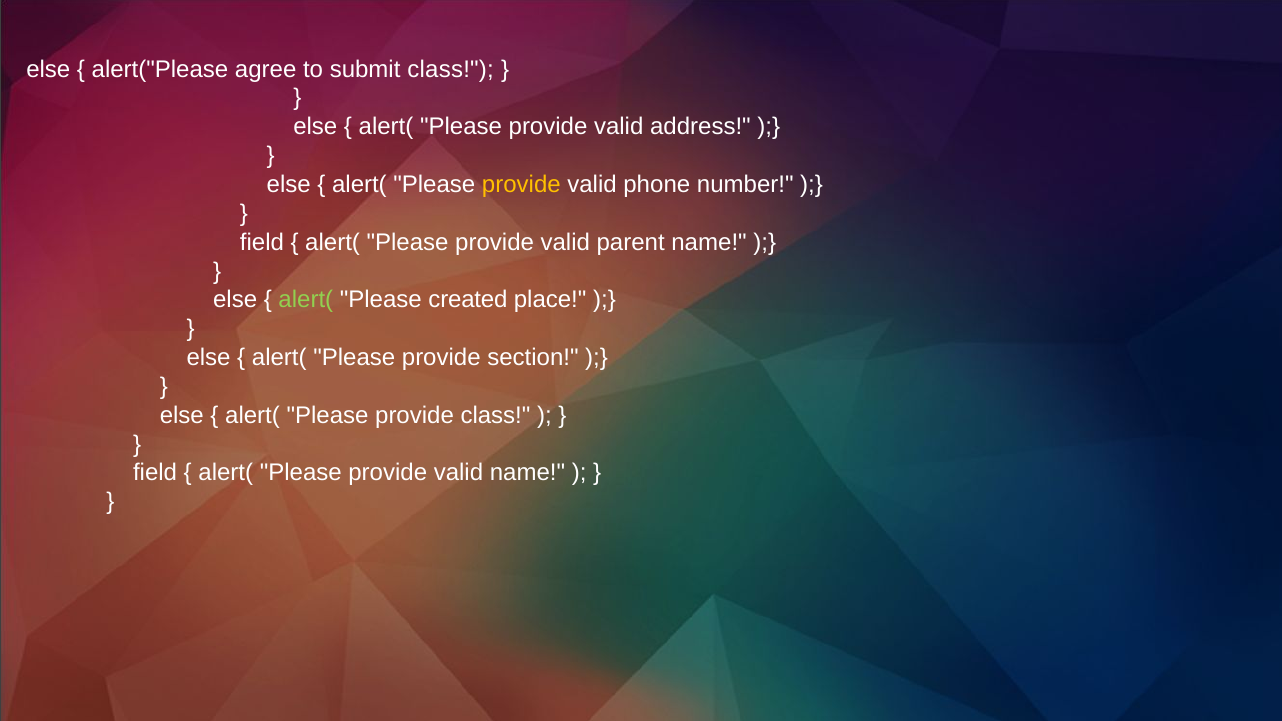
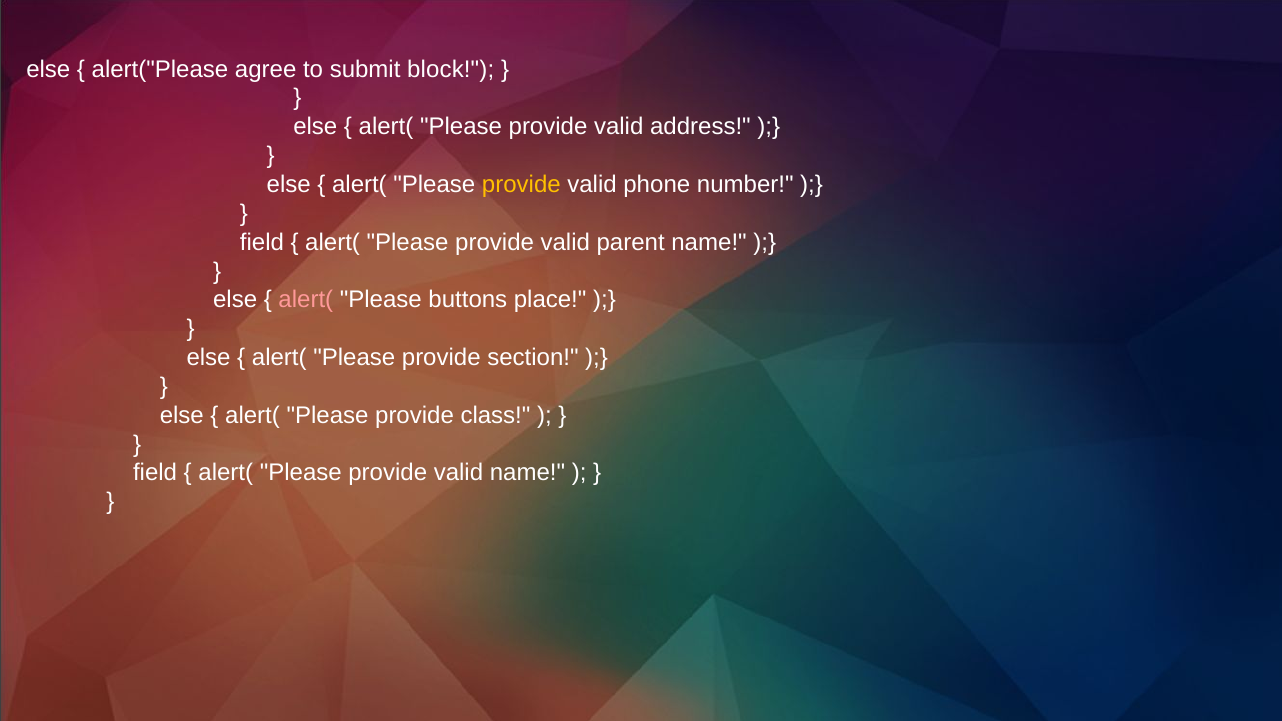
submit class: class -> block
alert( at (306, 300) colour: light green -> pink
created: created -> buttons
